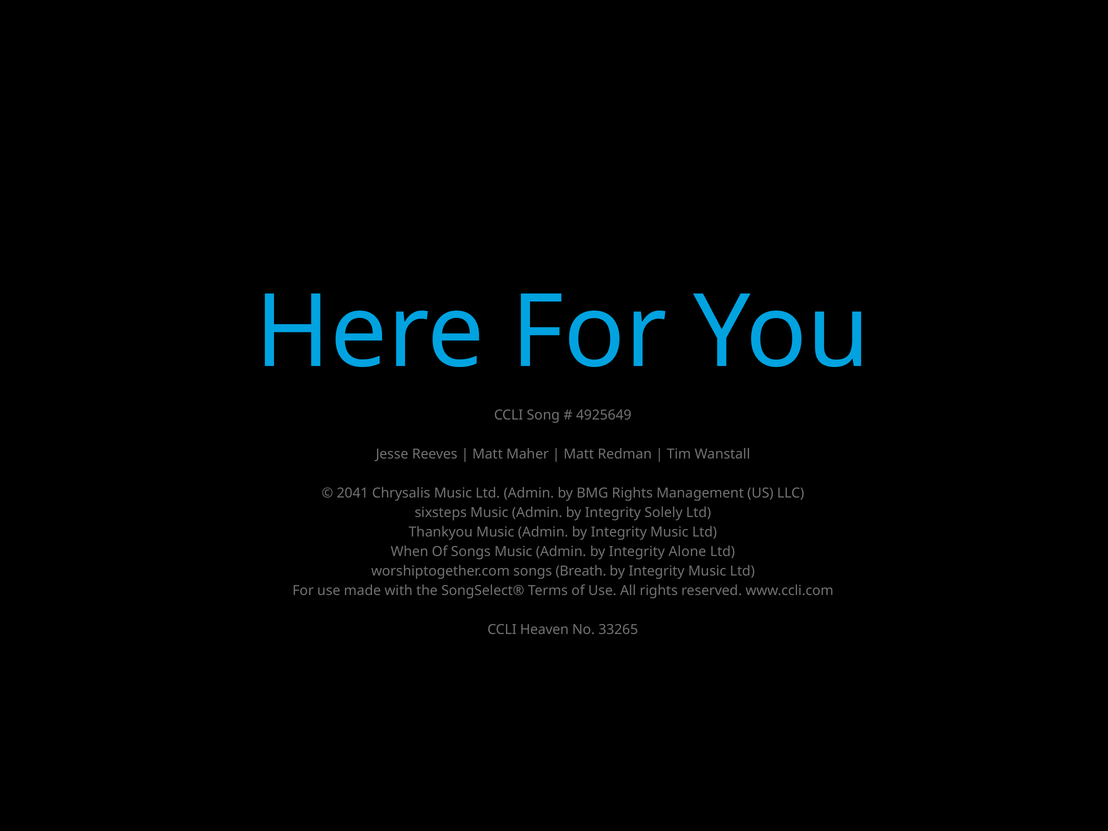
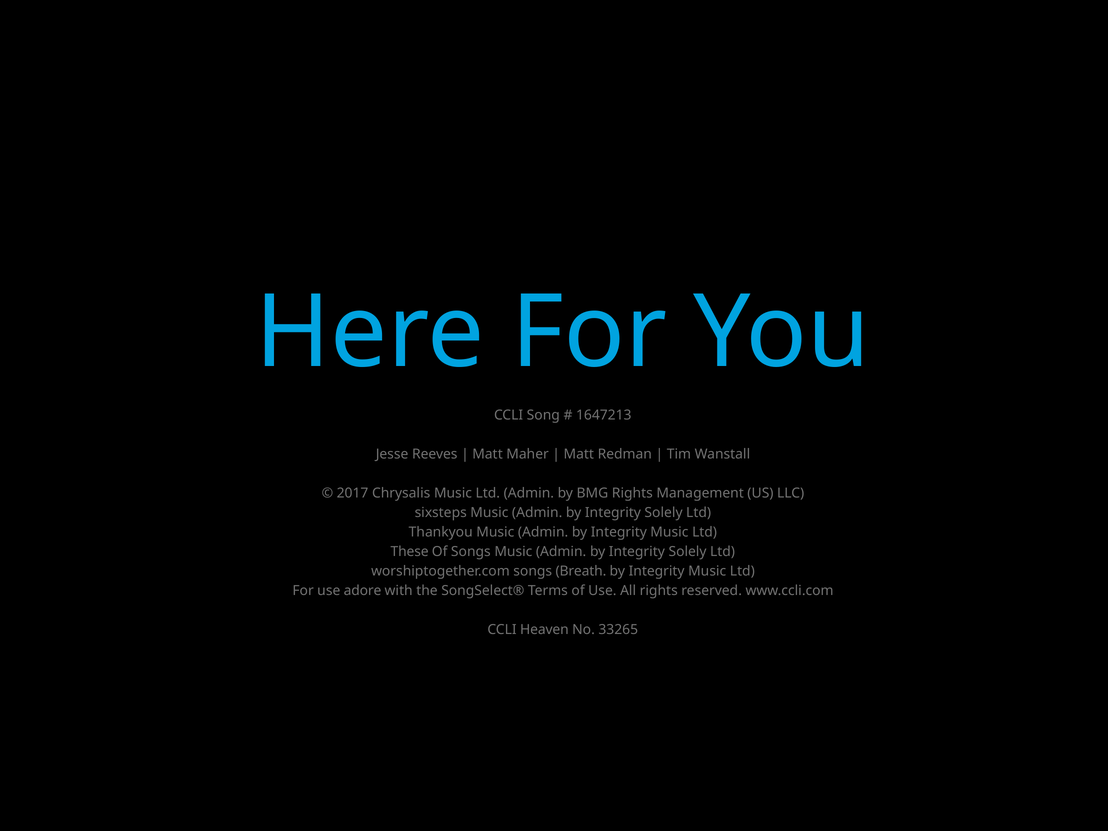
4925649: 4925649 -> 1647213
2041: 2041 -> 2017
When: When -> These
Alone at (687, 552): Alone -> Solely
made: made -> adore
